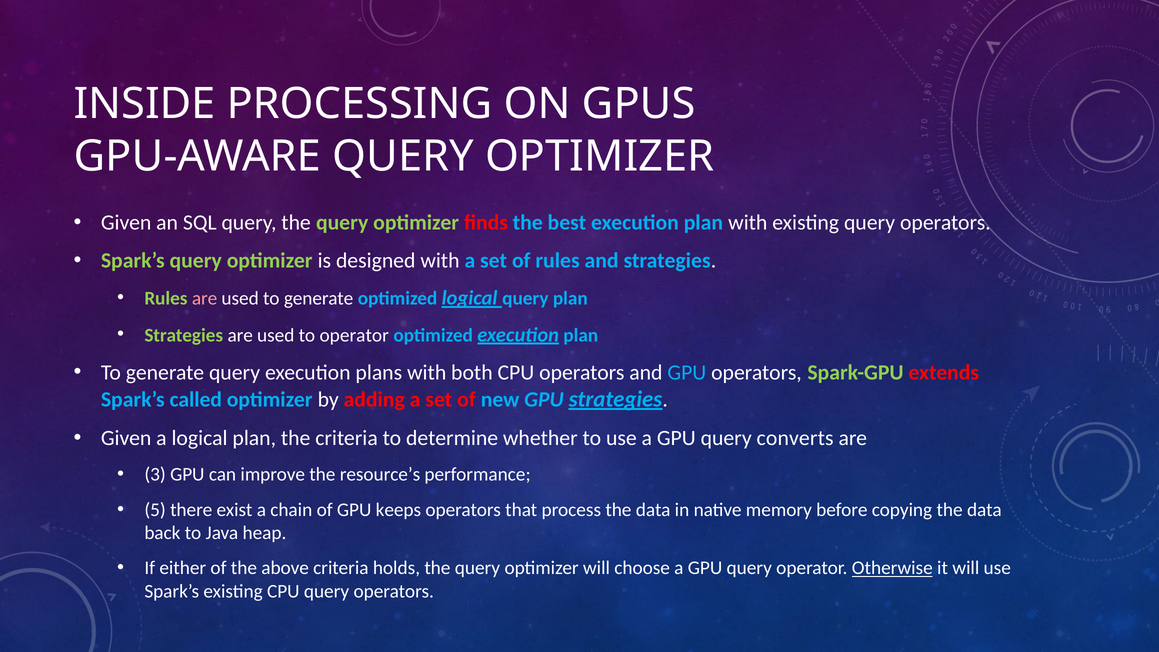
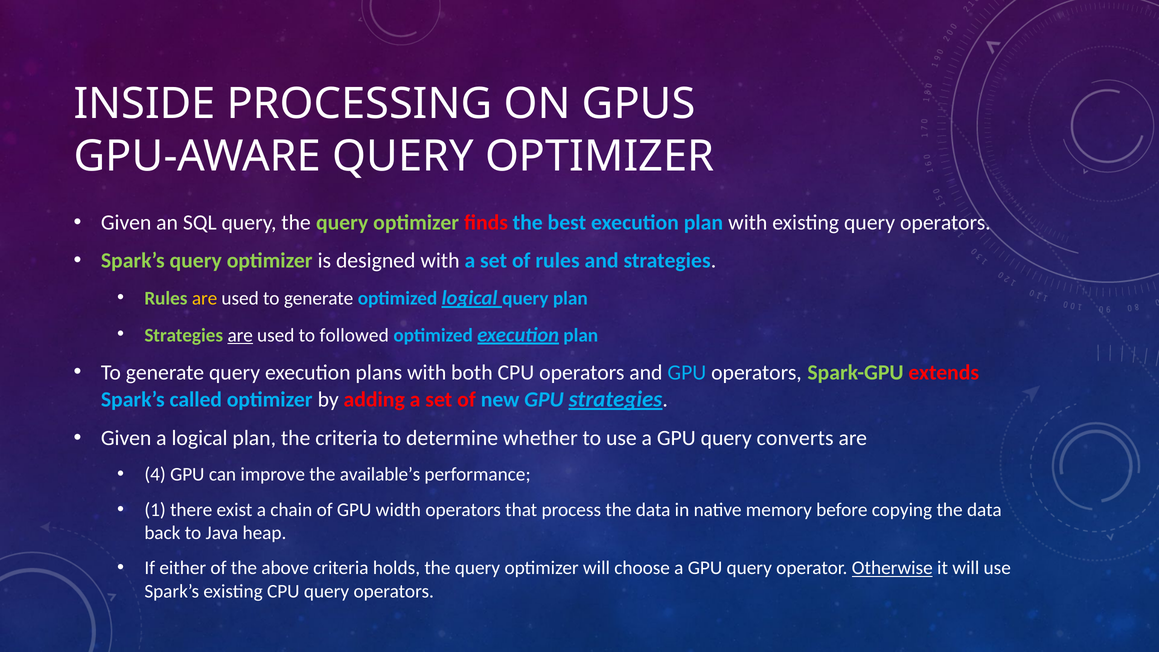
are at (205, 298) colour: pink -> yellow
are at (240, 335) underline: none -> present
to operator: operator -> followed
3: 3 -> 4
resource’s: resource’s -> available’s
5: 5 -> 1
keeps: keeps -> width
